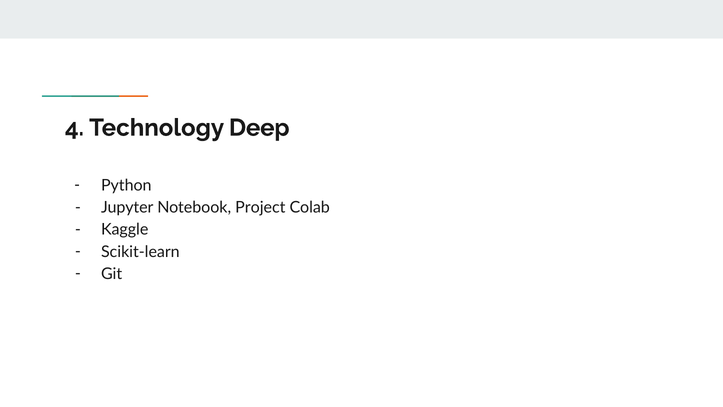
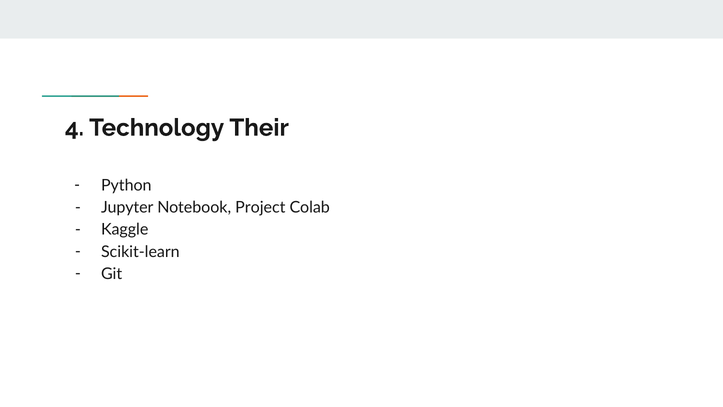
Deep: Deep -> Their
